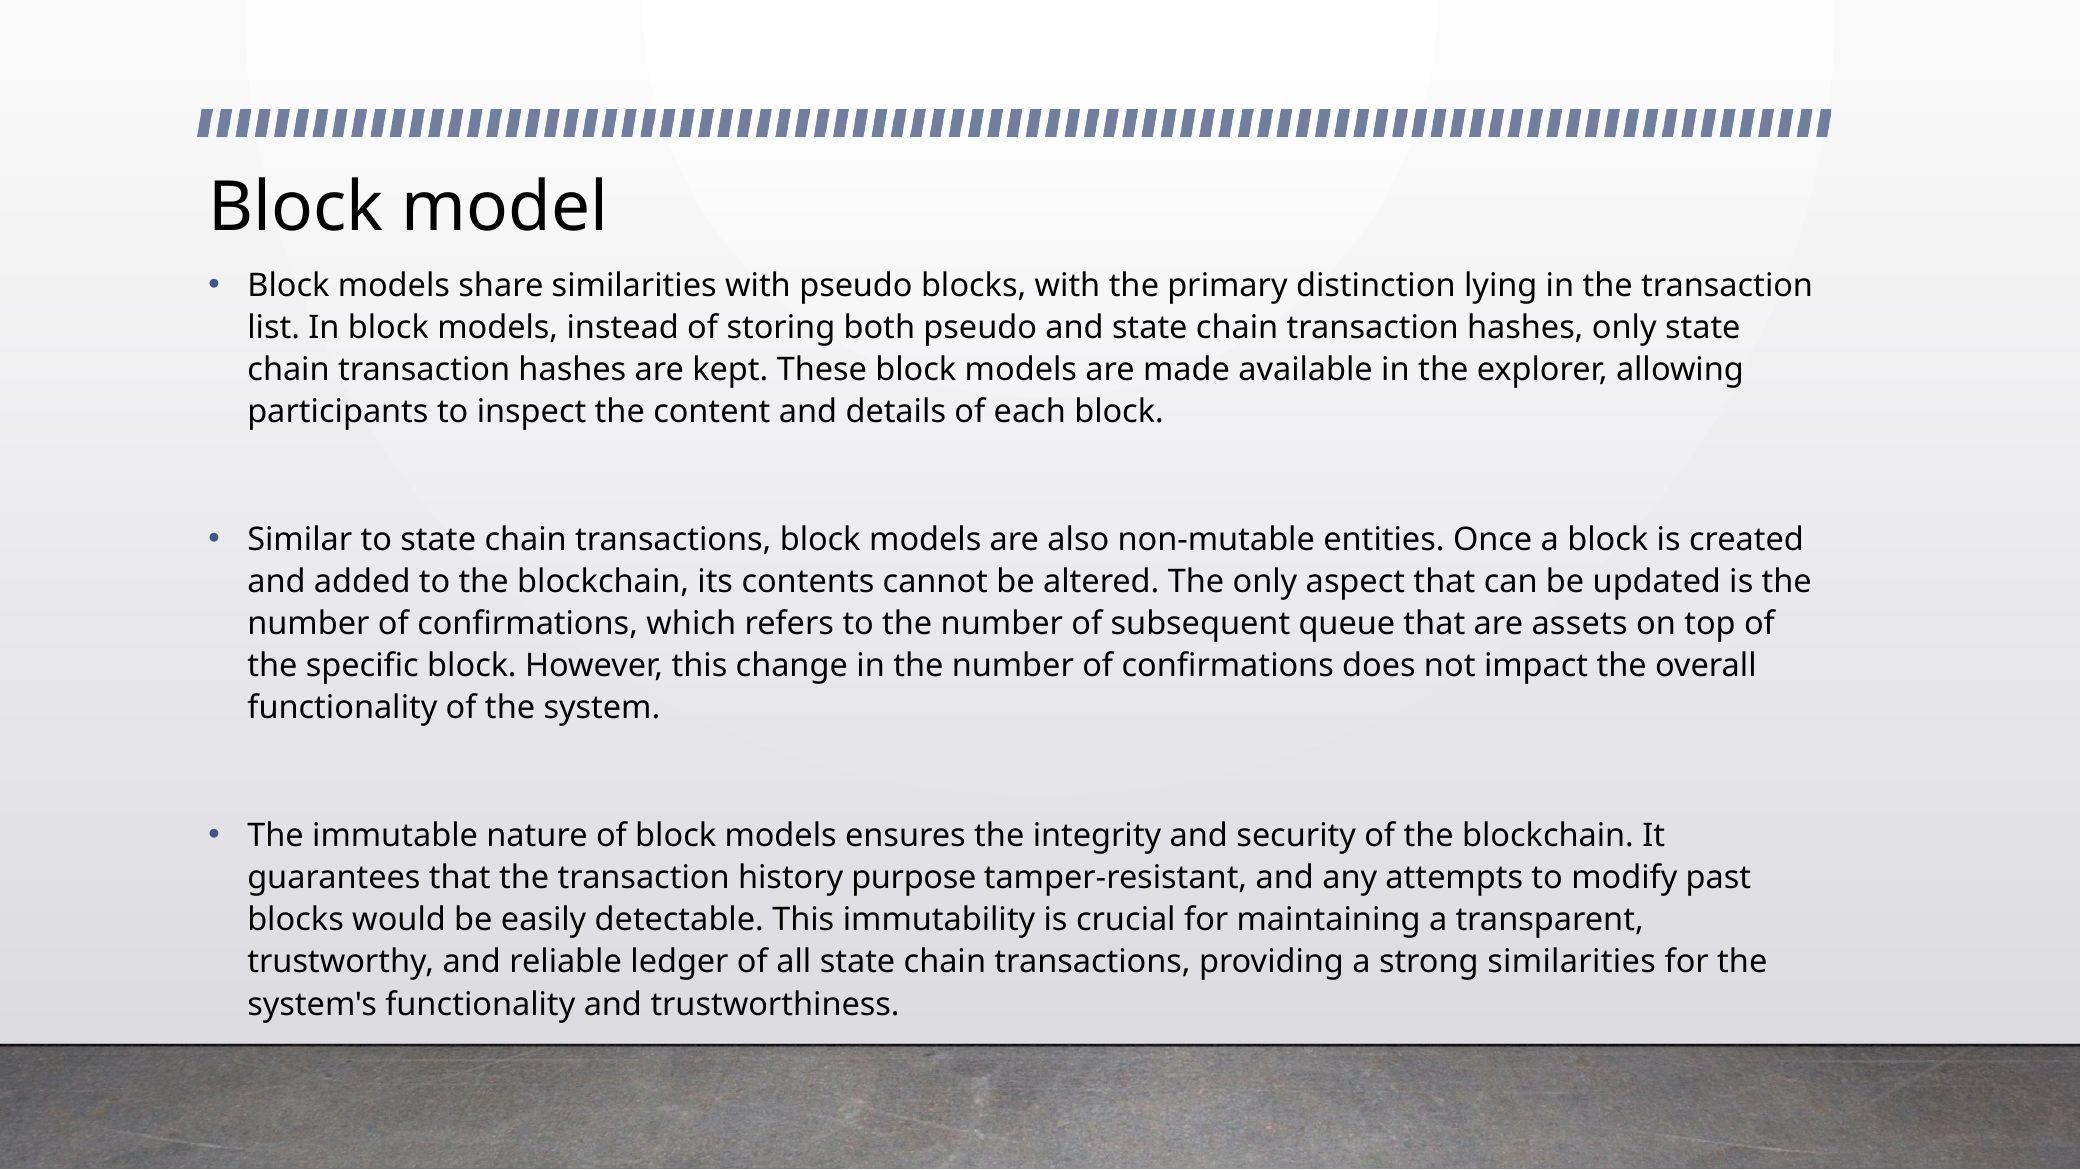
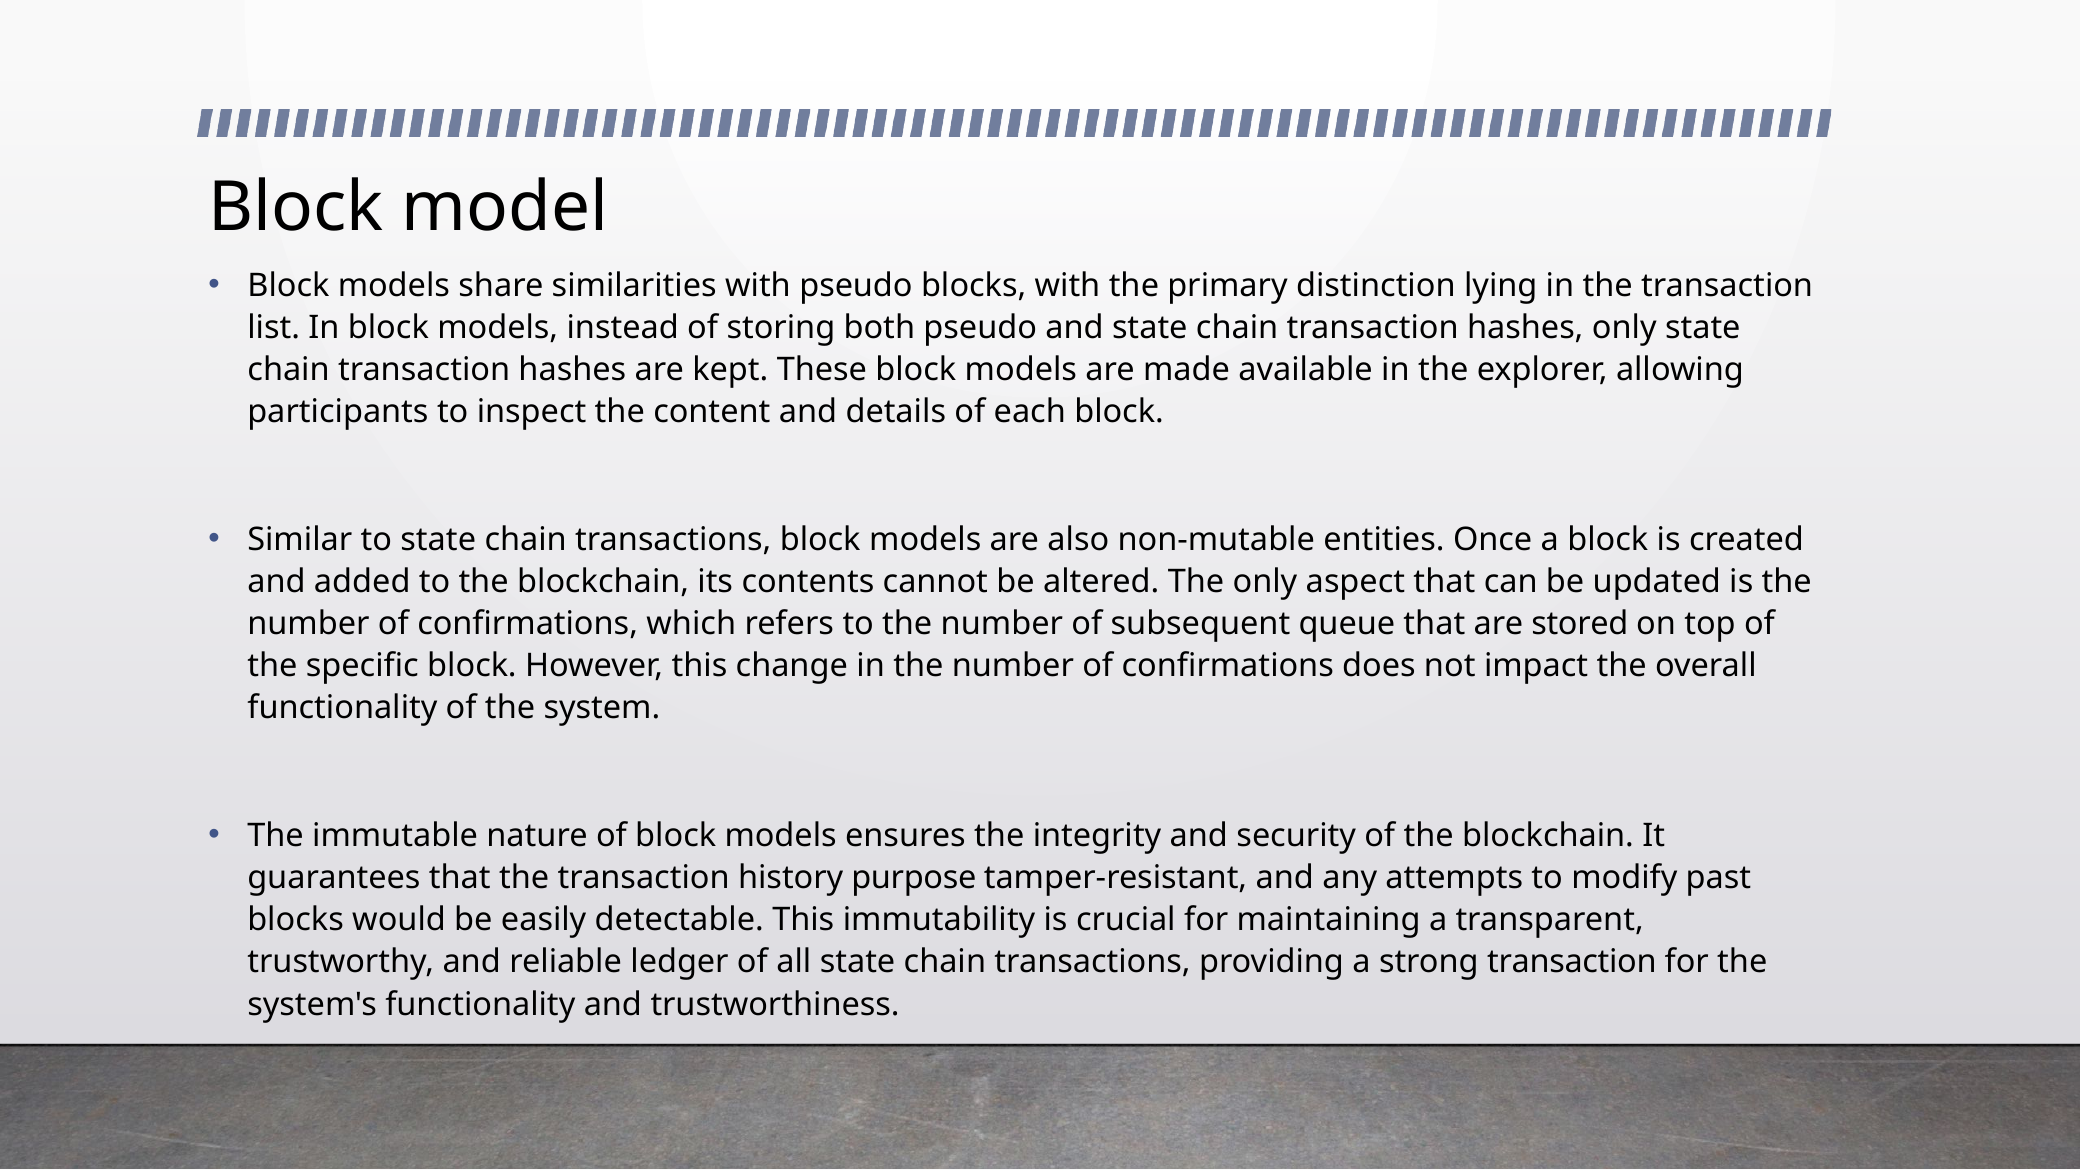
assets: assets -> stored
strong similarities: similarities -> transaction
